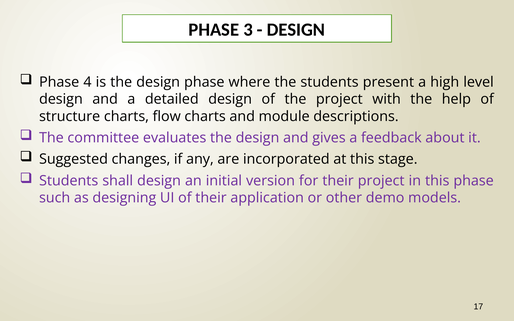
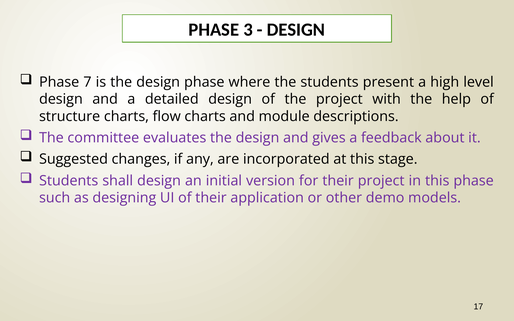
4: 4 -> 7
